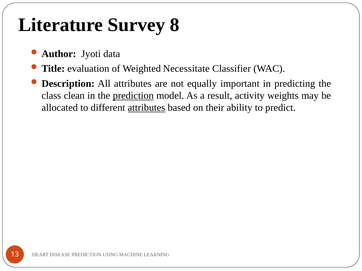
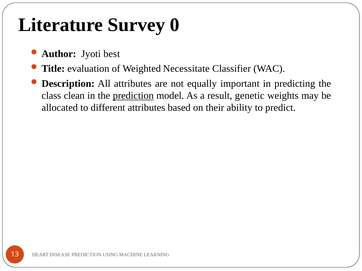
8: 8 -> 0
data: data -> best
activity: activity -> genetic
attributes at (146, 108) underline: present -> none
